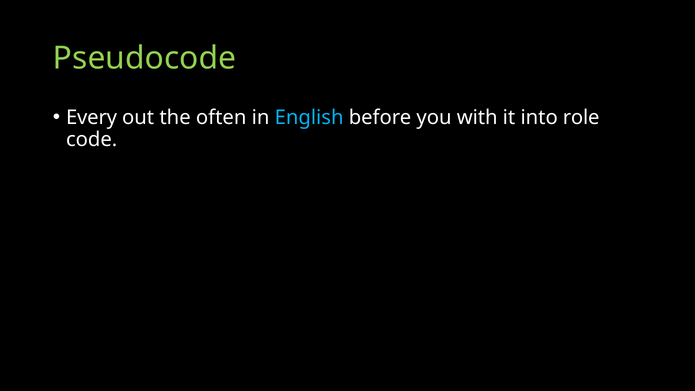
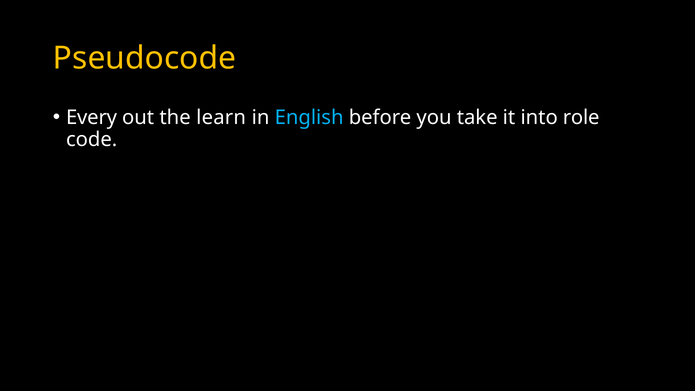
Pseudocode colour: light green -> yellow
often: often -> learn
with: with -> take
